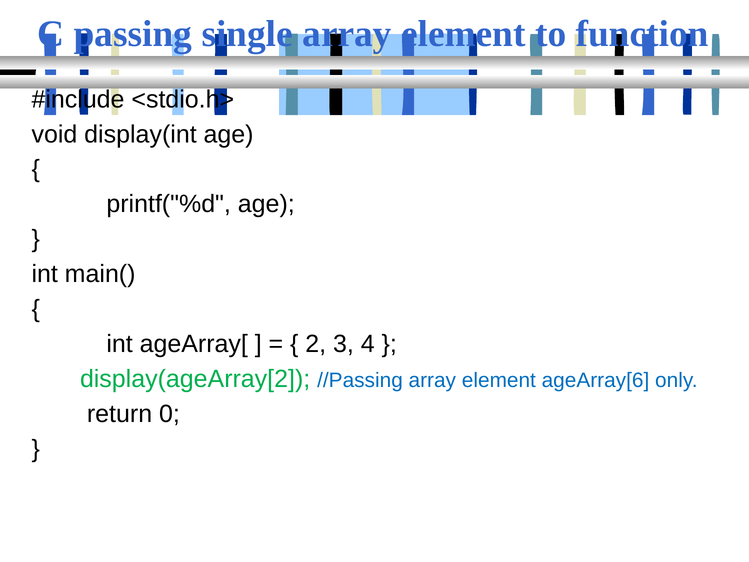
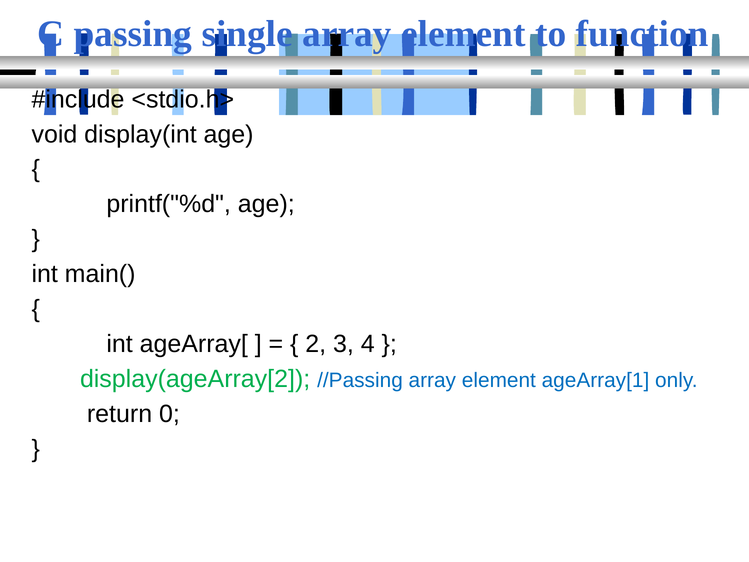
ageArray[6: ageArray[6 -> ageArray[1
